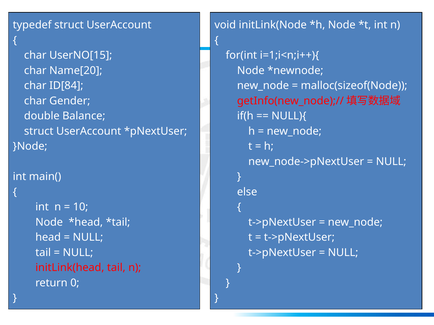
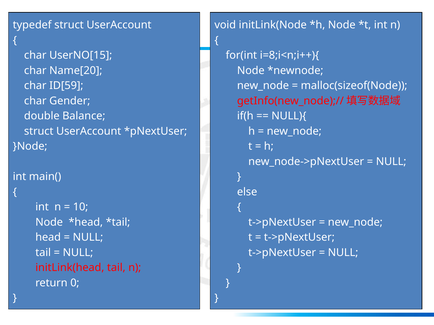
i=1;i<n;i++){: i=1;i<n;i++){ -> i=8;i<n;i++){
ID[84: ID[84 -> ID[59
